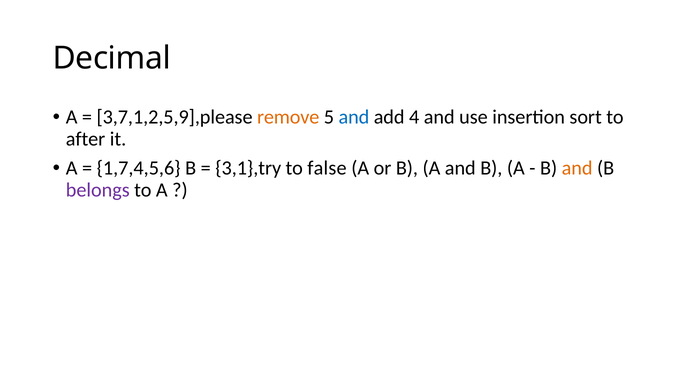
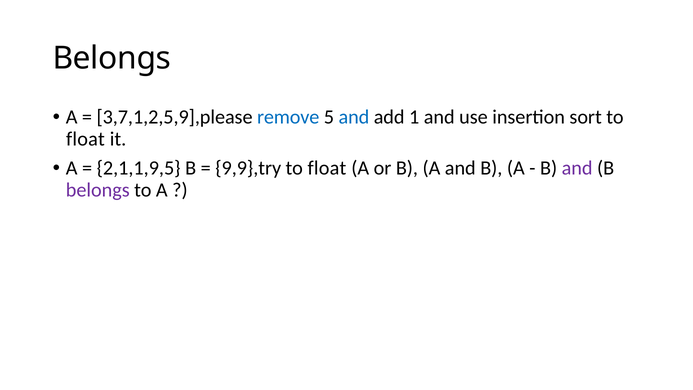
Decimal at (112, 58): Decimal -> Belongs
remove colour: orange -> blue
4: 4 -> 1
after at (86, 139): after -> float
1,7,4,5,6: 1,7,4,5,6 -> 2,1,1,9,5
3,1},try: 3,1},try -> 9,9},try
false at (327, 168): false -> float
and at (577, 168) colour: orange -> purple
